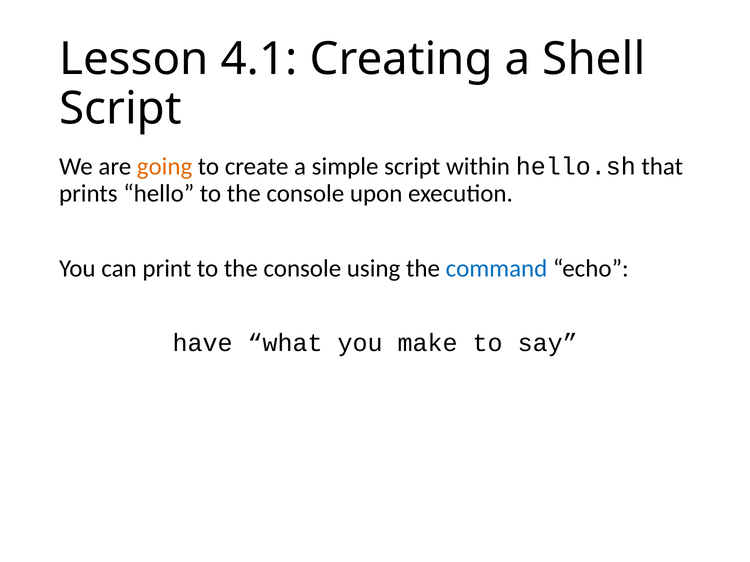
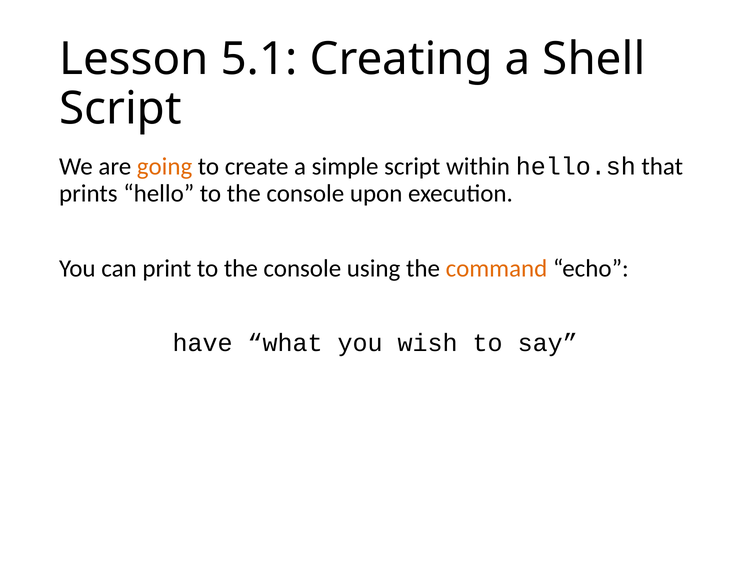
4.1: 4.1 -> 5.1
command colour: blue -> orange
make: make -> wish
